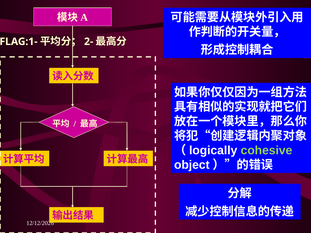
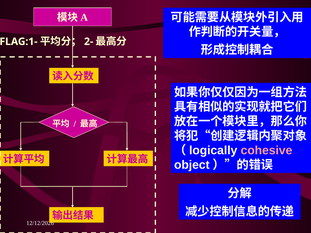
cohesive colour: light green -> pink
